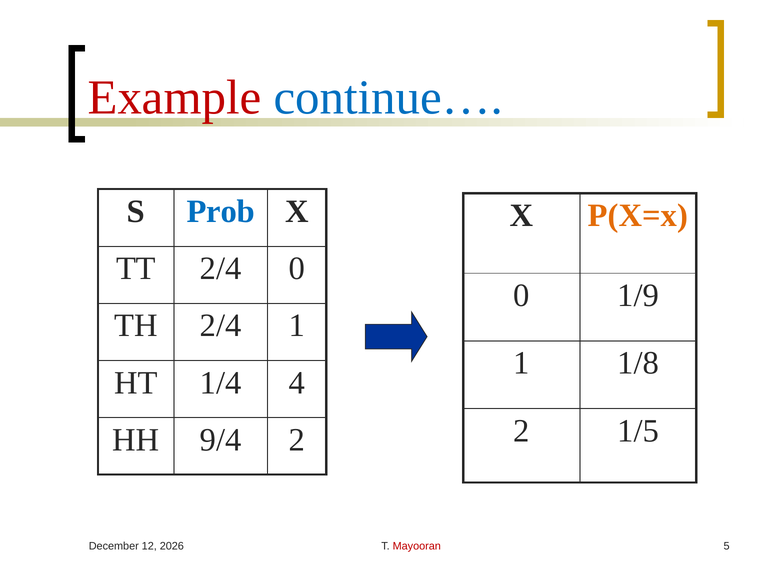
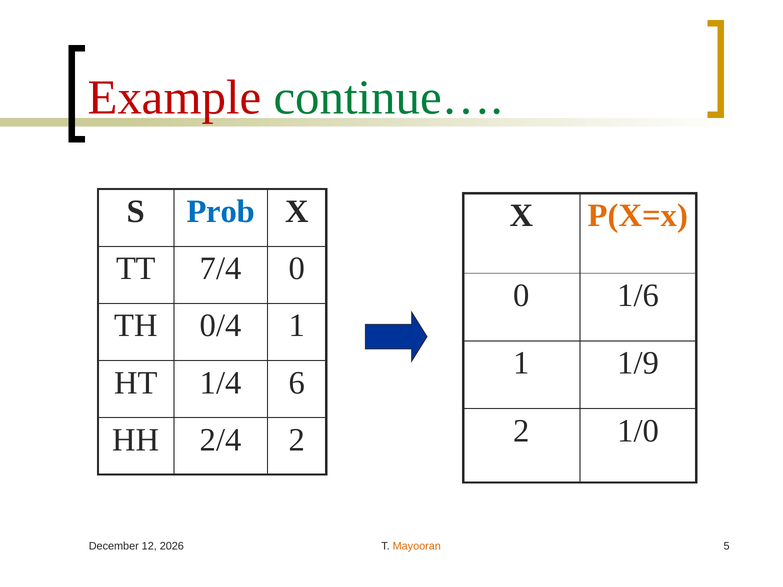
continue… colour: blue -> green
TT 2/4: 2/4 -> 7/4
1/9: 1/9 -> 1/6
TH 2/4: 2/4 -> 0/4
1/8: 1/8 -> 1/9
4: 4 -> 6
1/5: 1/5 -> 1/0
9/4: 9/4 -> 2/4
Mayooran colour: red -> orange
